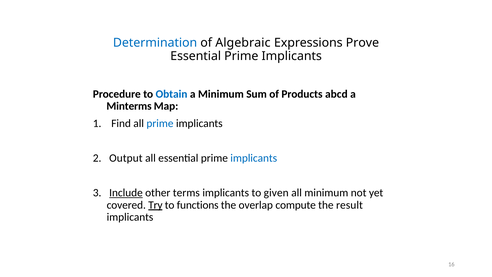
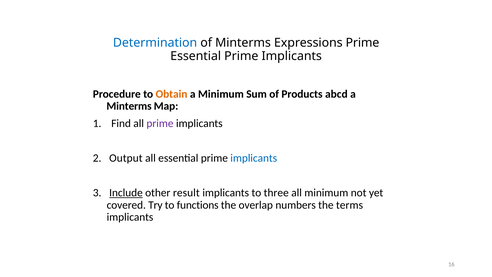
of Algebraic: Algebraic -> Minterms
Expressions Prove: Prove -> Prime
Obtain colour: blue -> orange
prime at (160, 123) colour: blue -> purple
terms: terms -> result
given: given -> three
Try underline: present -> none
compute: compute -> numbers
result: result -> terms
